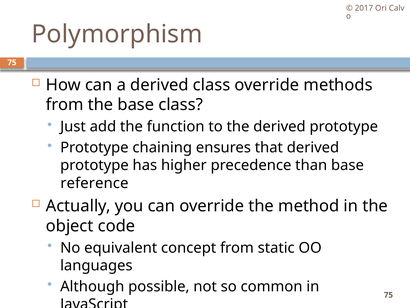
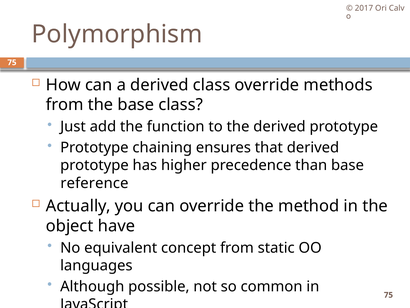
code: code -> have
